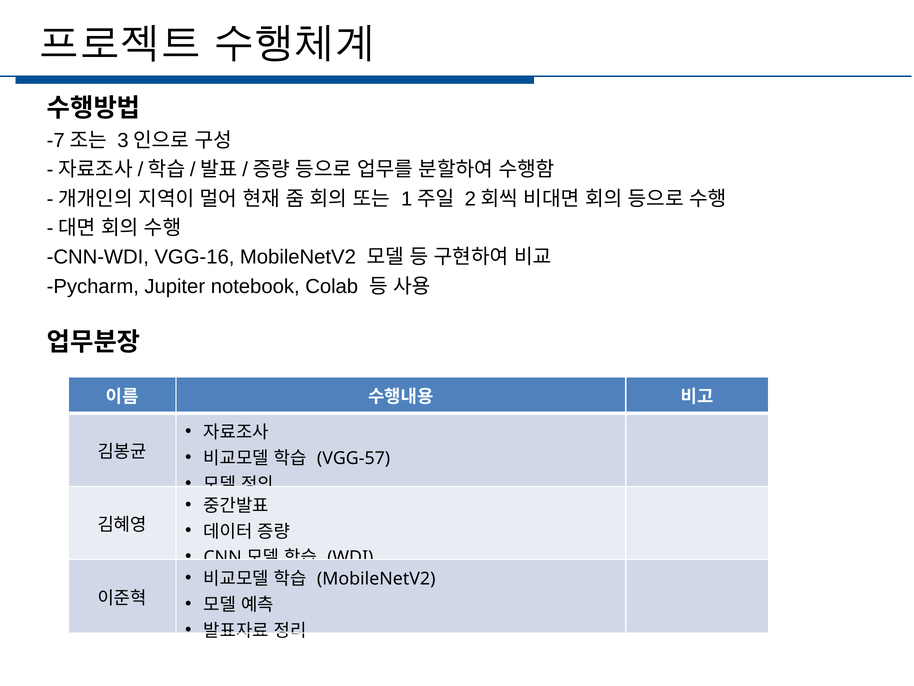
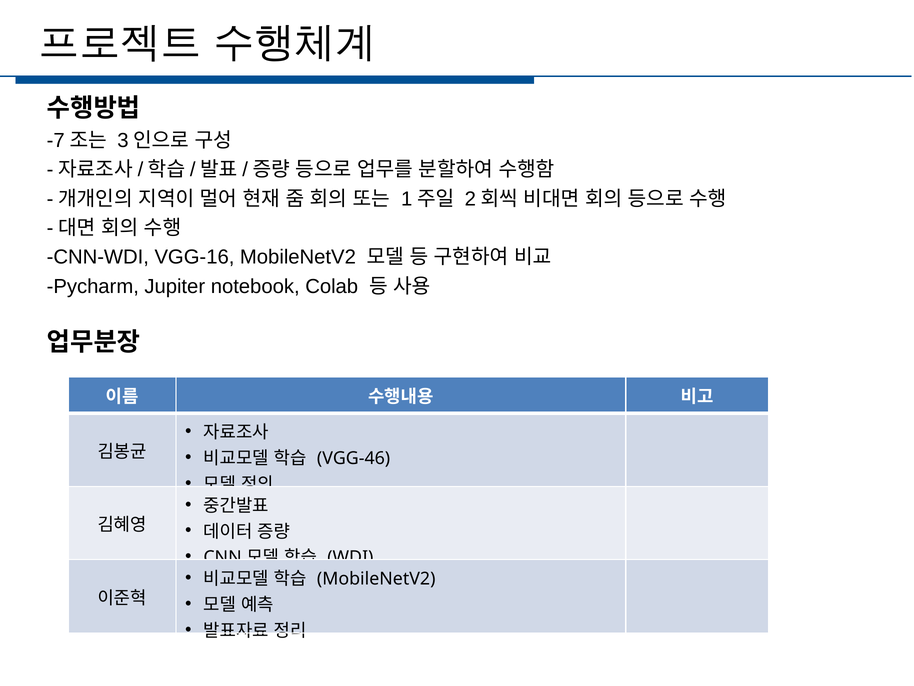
VGG-57: VGG-57 -> VGG-46
